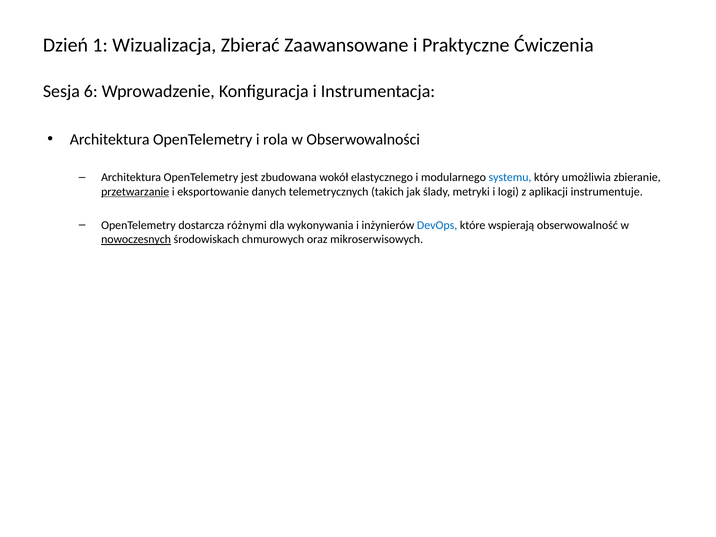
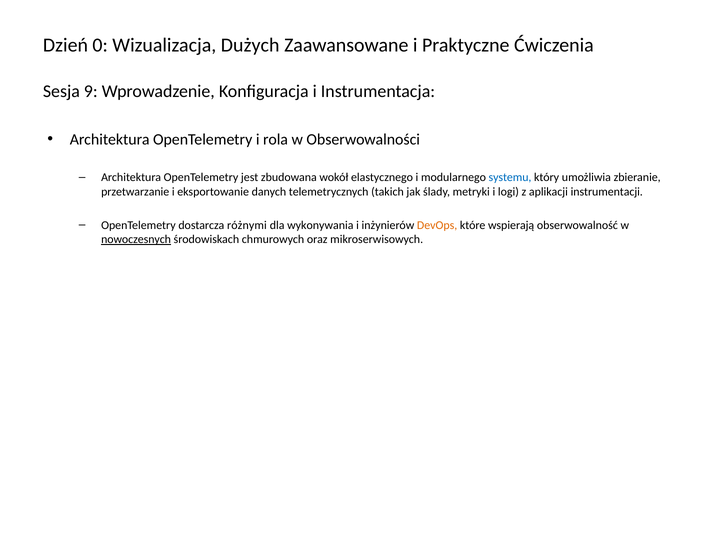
1: 1 -> 0
Zbierać: Zbierać -> Dużych
6: 6 -> 9
przetwarzanie underline: present -> none
instrumentuje: instrumentuje -> instrumentacji
DevOps colour: blue -> orange
